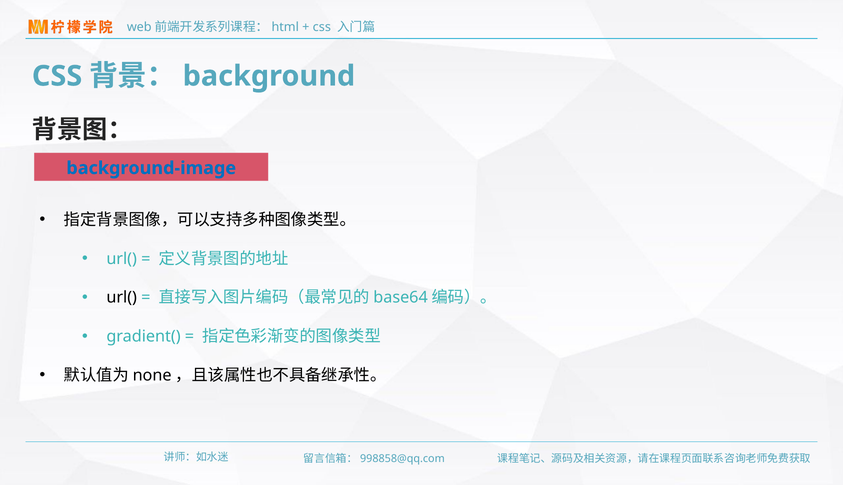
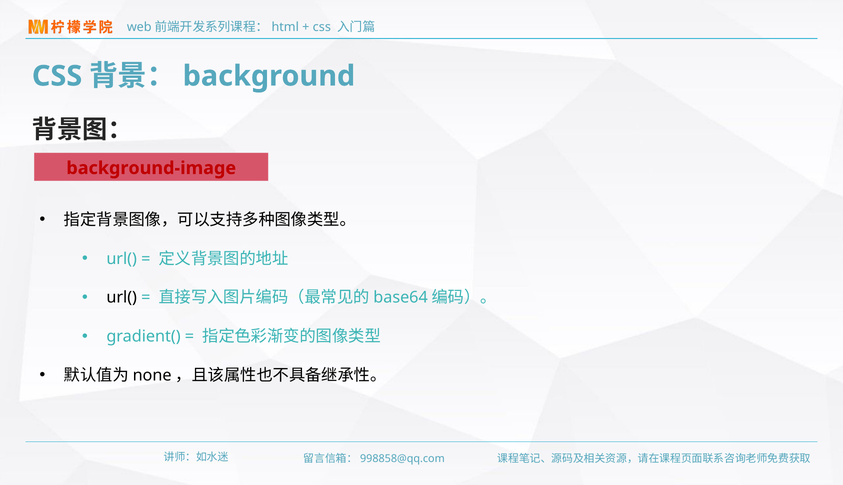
background-image colour: blue -> red
